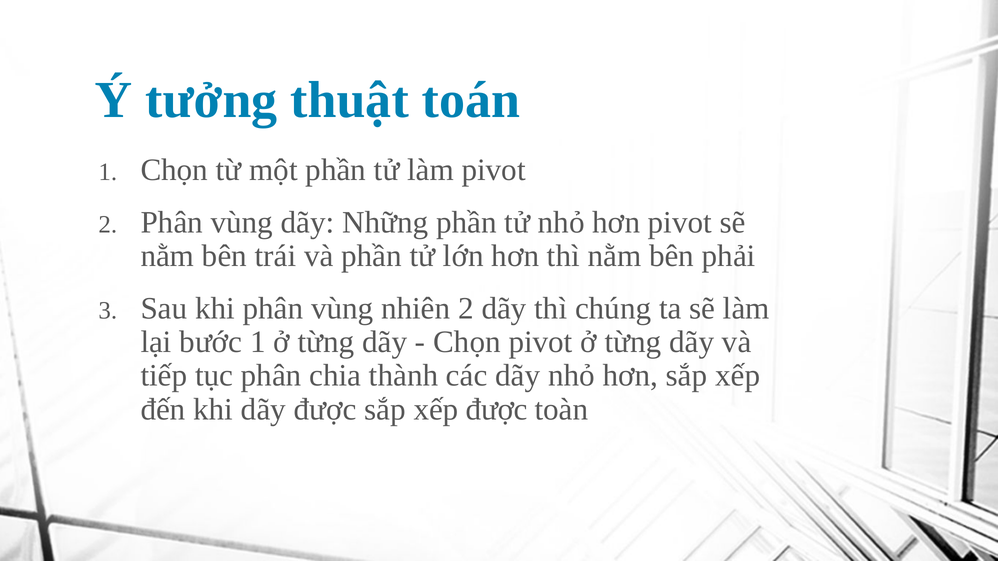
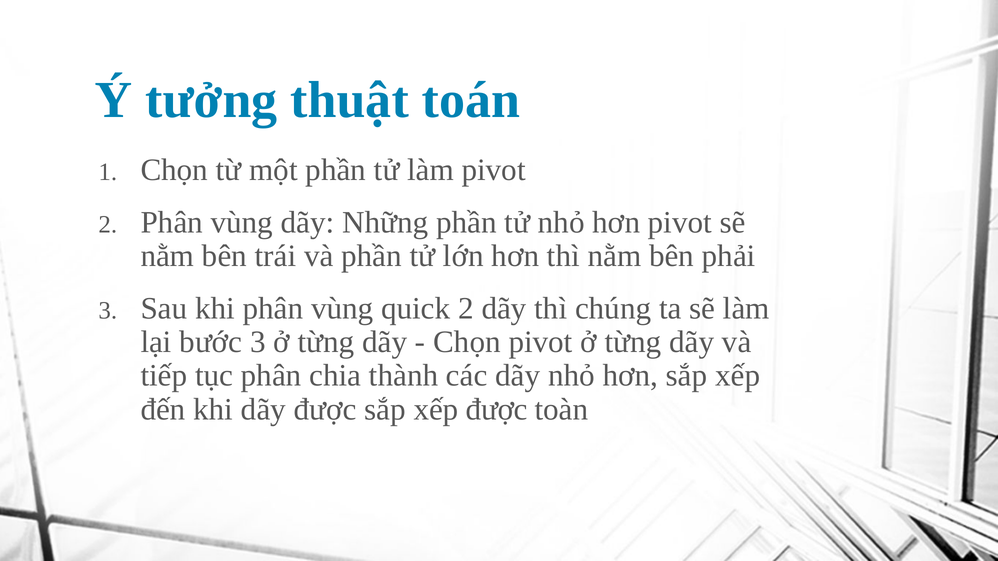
nhiên: nhiên -> quick
bước 1: 1 -> 3
